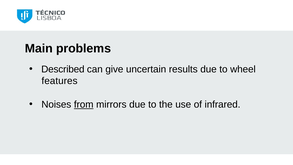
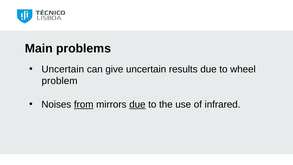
Described at (63, 69): Described -> Uncertain
features: features -> problem
due at (137, 104) underline: none -> present
